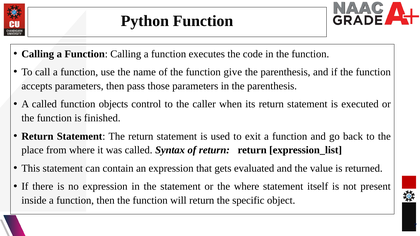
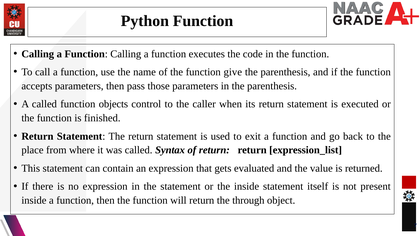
the where: where -> inside
specific: specific -> through
